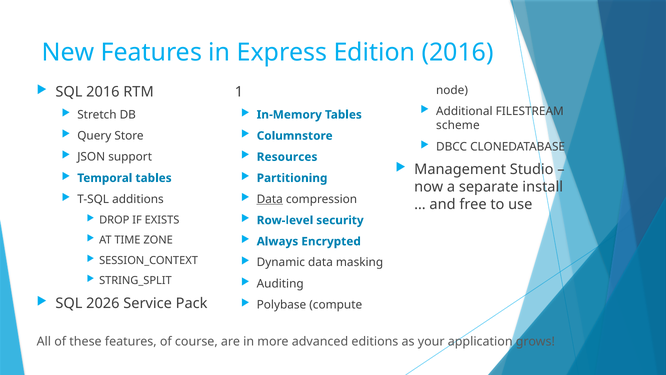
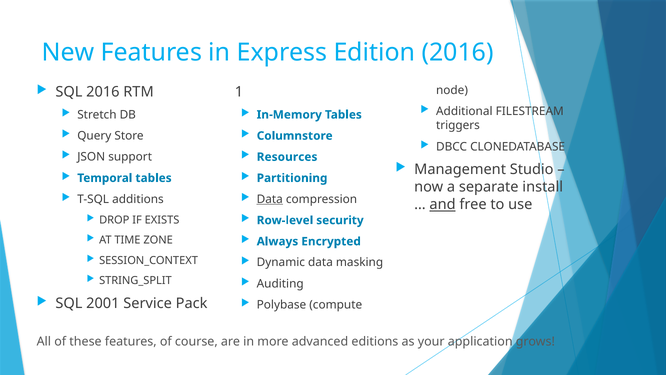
scheme: scheme -> triggers
and underline: none -> present
2026: 2026 -> 2001
